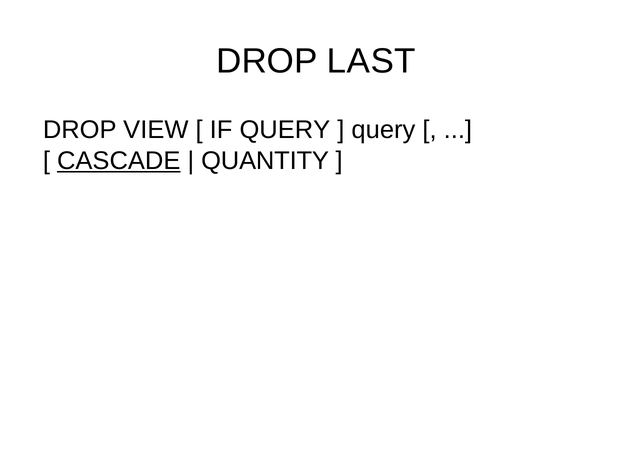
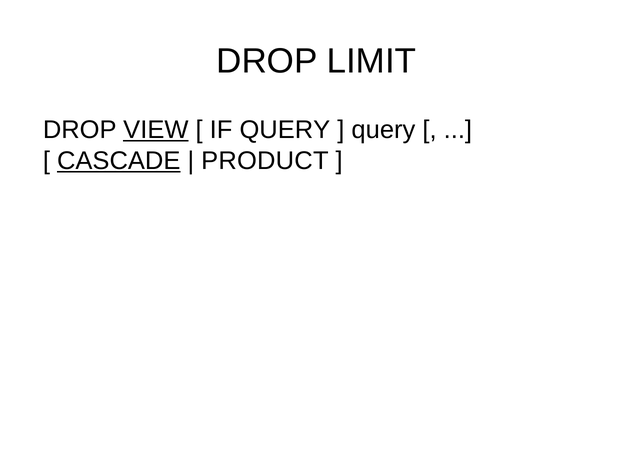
LAST: LAST -> LIMIT
VIEW underline: none -> present
QUANTITY: QUANTITY -> PRODUCT
